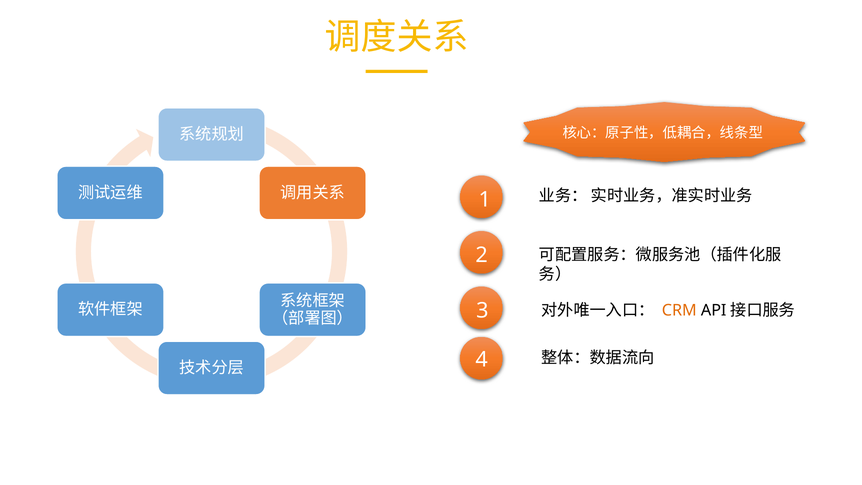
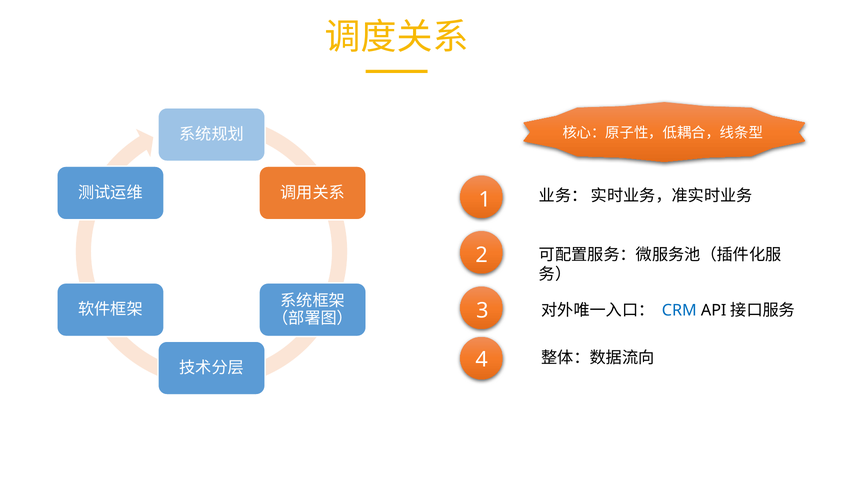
CRM colour: orange -> blue
